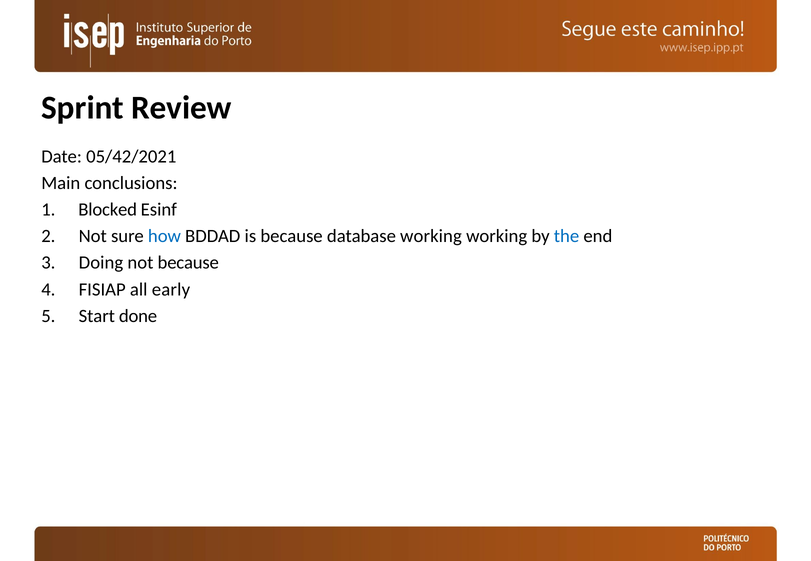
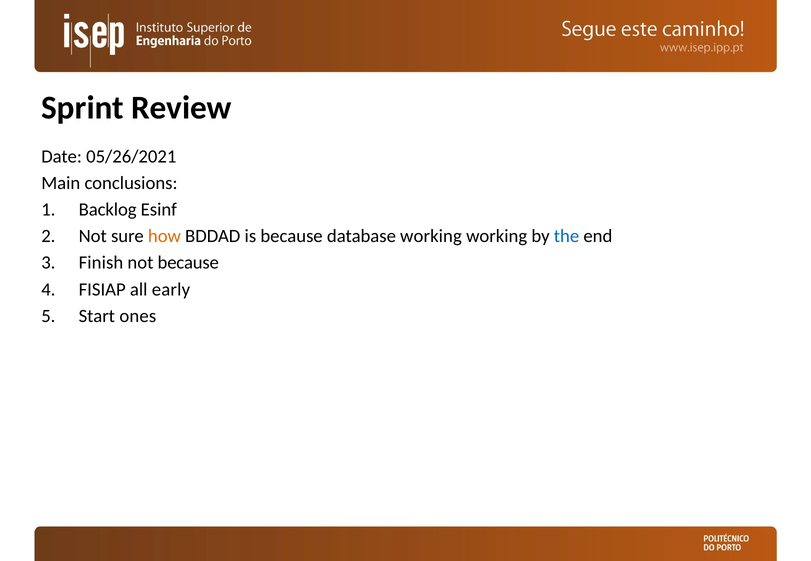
05/42/2021: 05/42/2021 -> 05/26/2021
Blocked: Blocked -> Backlog
how colour: blue -> orange
Doing: Doing -> Finish
done: done -> ones
